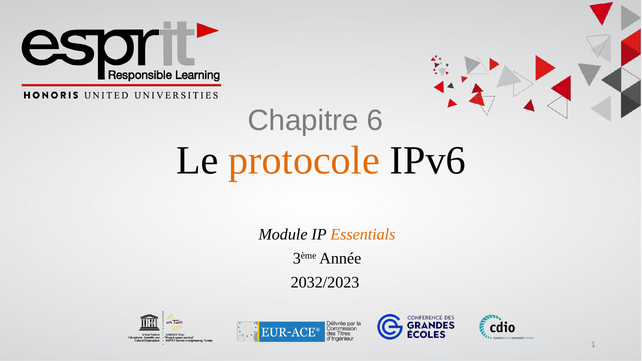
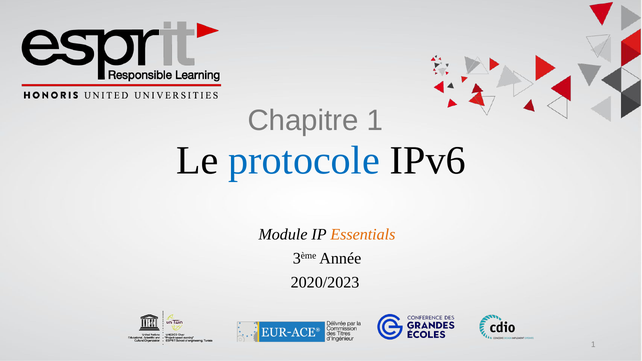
Chapitre 6: 6 -> 1
protocole colour: orange -> blue
2032/2023: 2032/2023 -> 2020/2023
